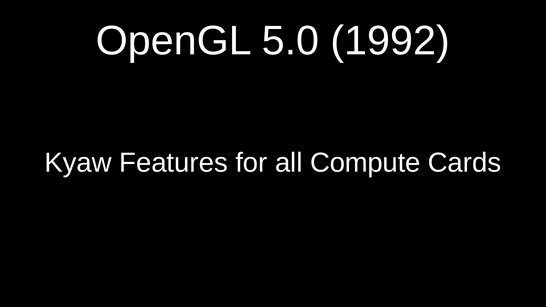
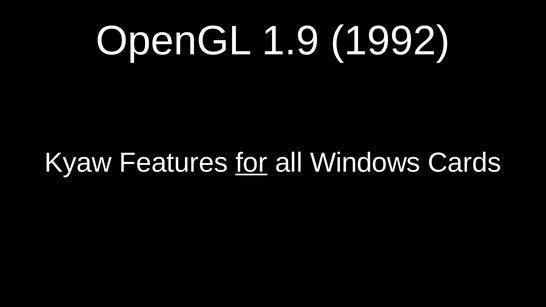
5.0: 5.0 -> 1.9
for underline: none -> present
Compute: Compute -> Windows
